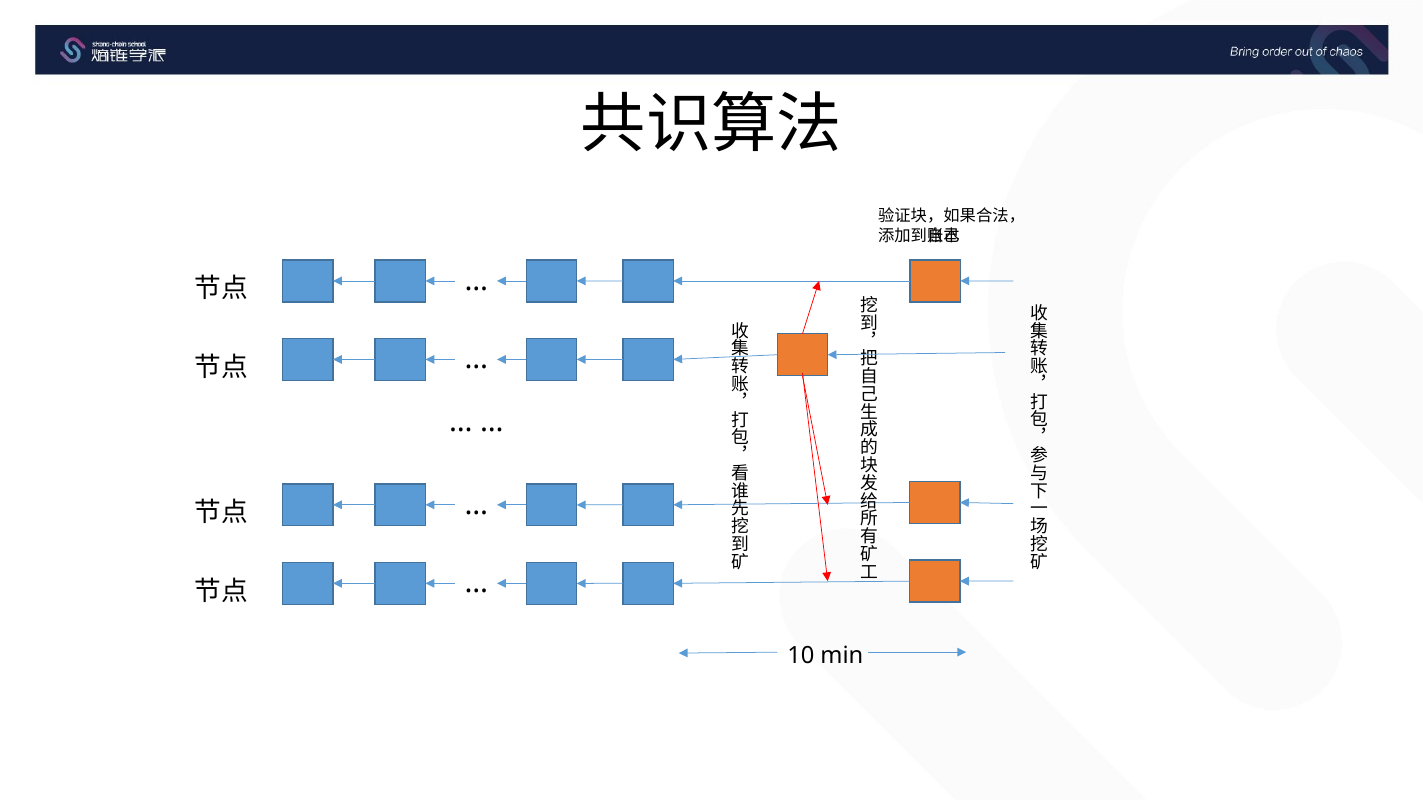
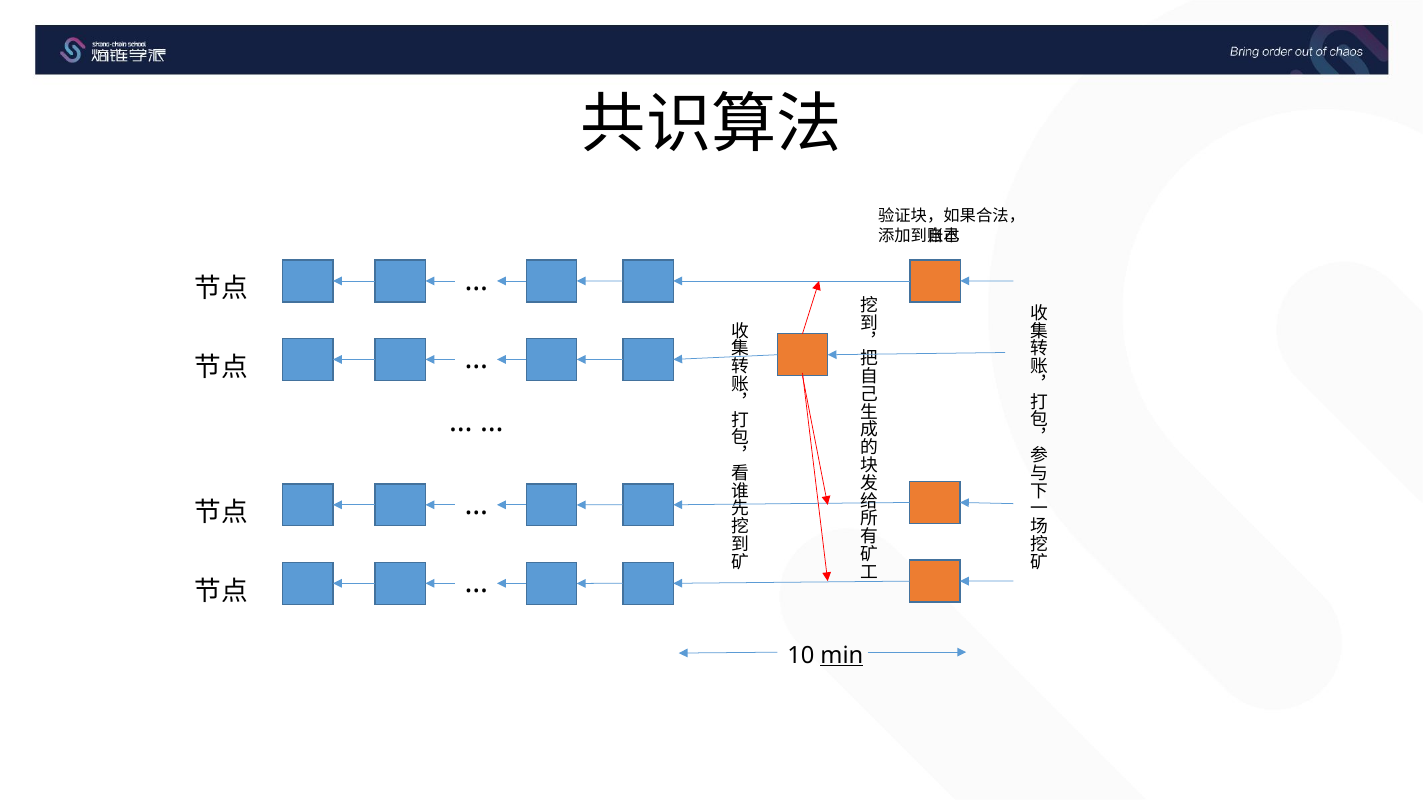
min underline: none -> present
